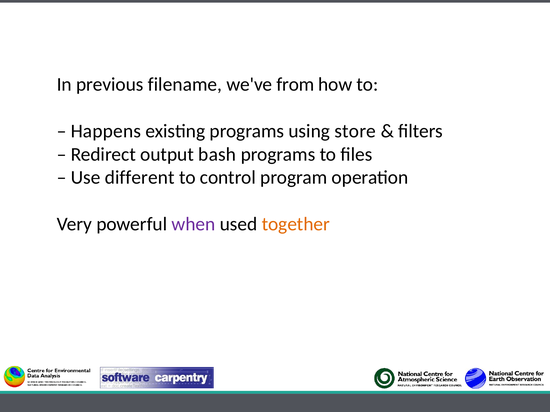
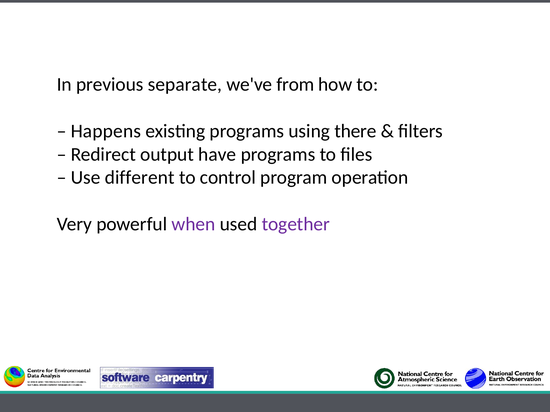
filename: filename -> separate
store: store -> there
bash: bash -> have
together colour: orange -> purple
